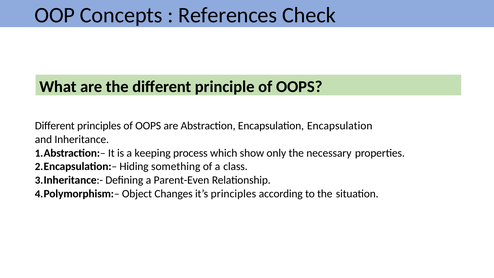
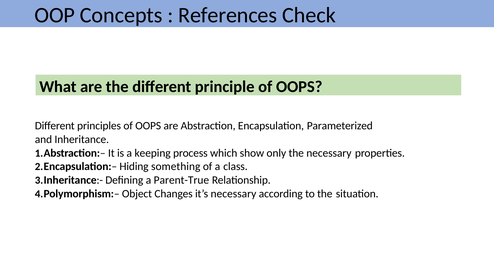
Encapsulation Encapsulation: Encapsulation -> Parameterized
Parent-Even: Parent-Even -> Parent-True
it’s principles: principles -> necessary
